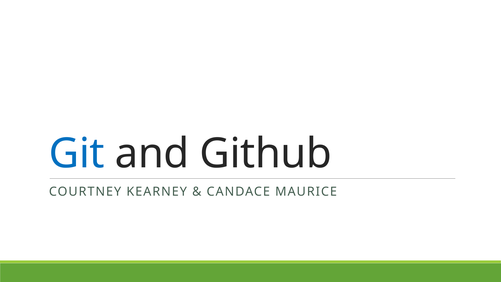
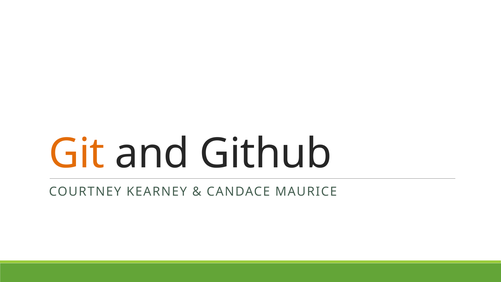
Git colour: blue -> orange
